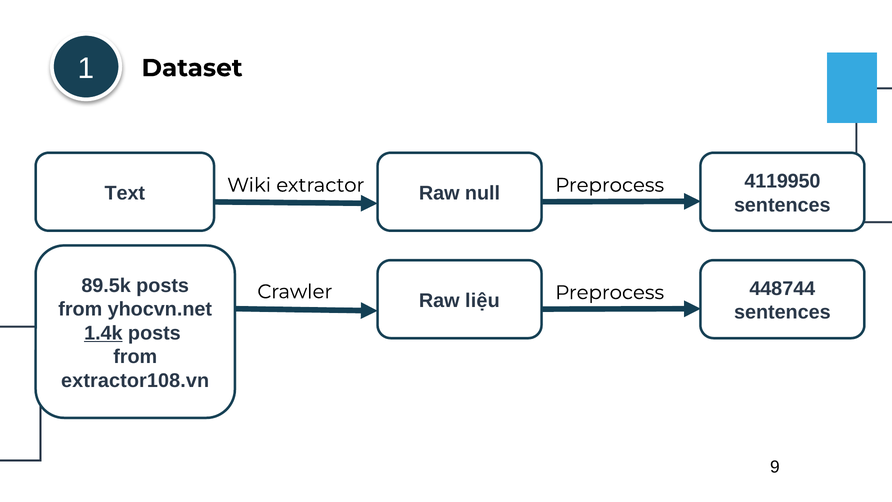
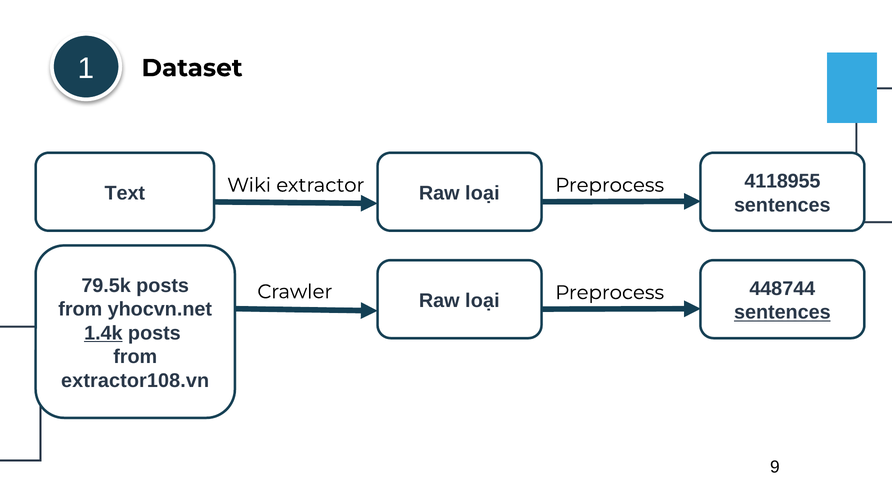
extractor Raw null: null -> loại
4119950: 4119950 -> 4118955
89.5k: 89.5k -> 79.5k
Crawler Raw liệu: liệu -> loại
sentences at (782, 312) underline: none -> present
